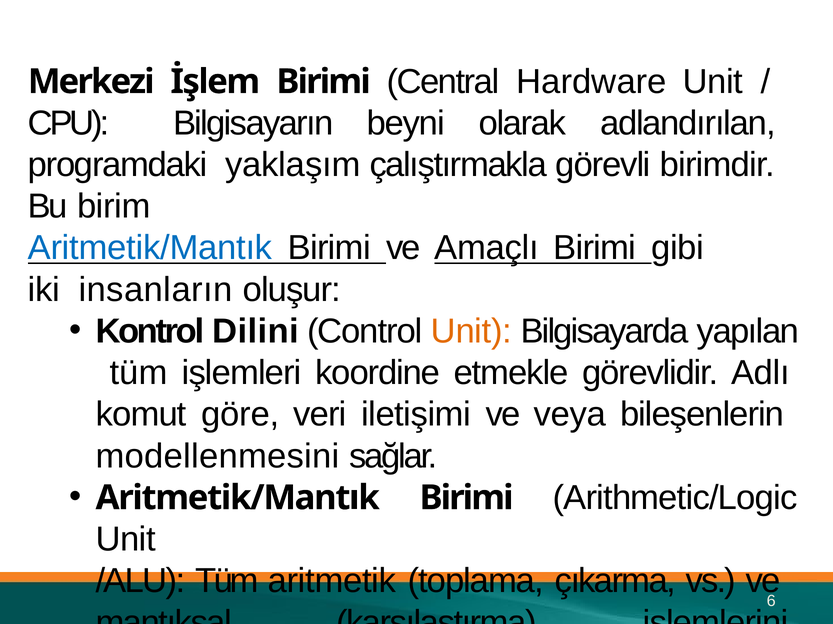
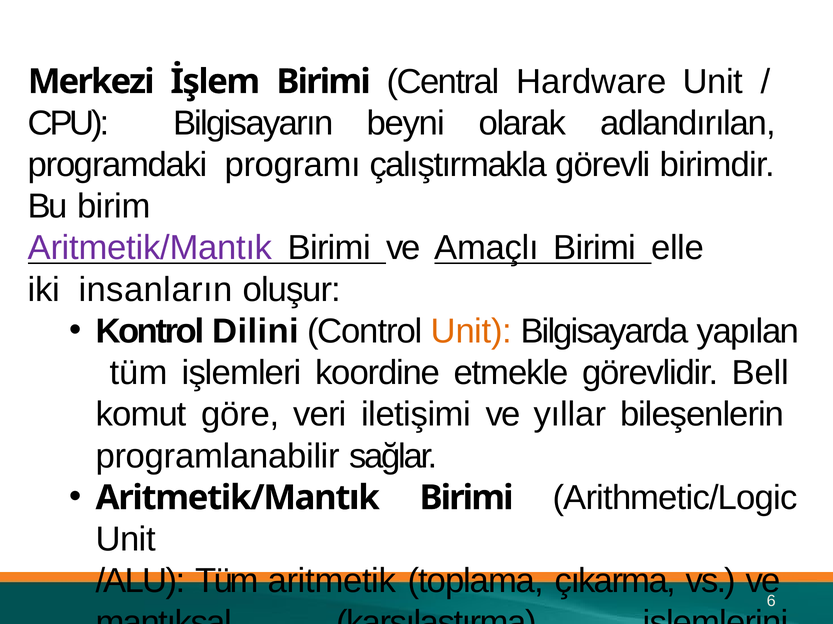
yaklaşım: yaklaşım -> programı
Aritmetik/Mantık at (150, 248) colour: blue -> purple
gibi: gibi -> elle
Adlı: Adlı -> Bell
veya: veya -> yıllar
modellenmesini: modellenmesini -> programlanabilir
